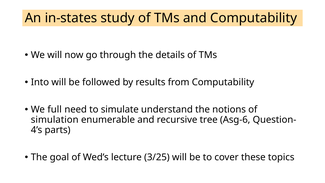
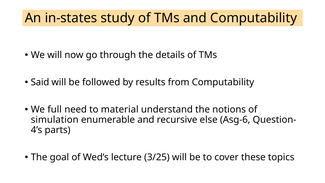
Into: Into -> Said
simulate: simulate -> material
tree: tree -> else
